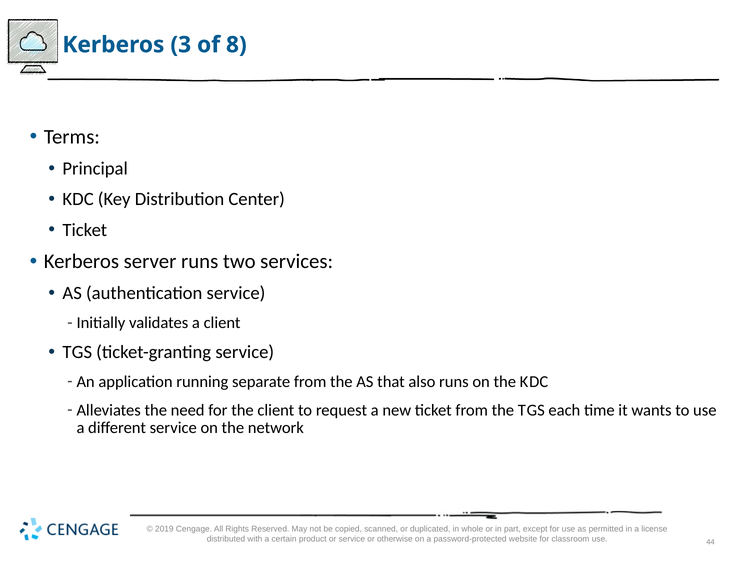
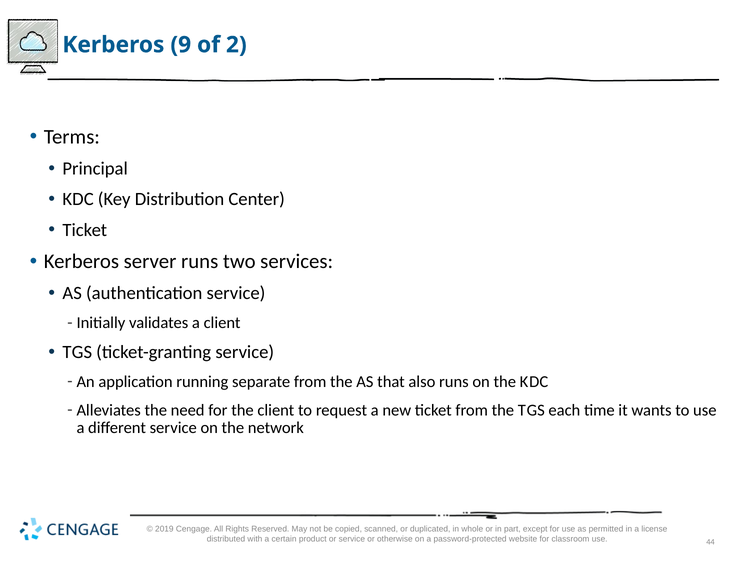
3: 3 -> 9
8: 8 -> 2
